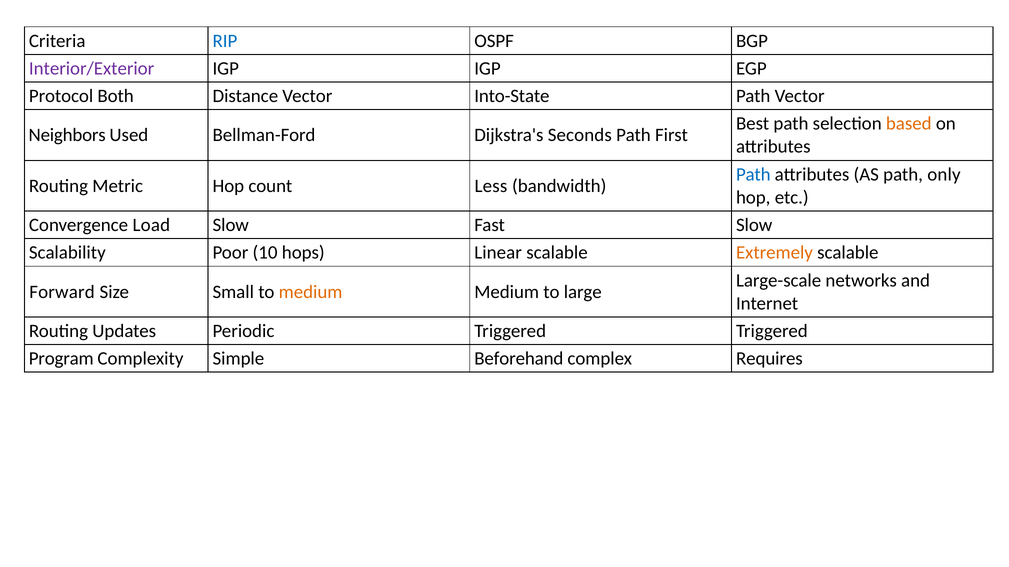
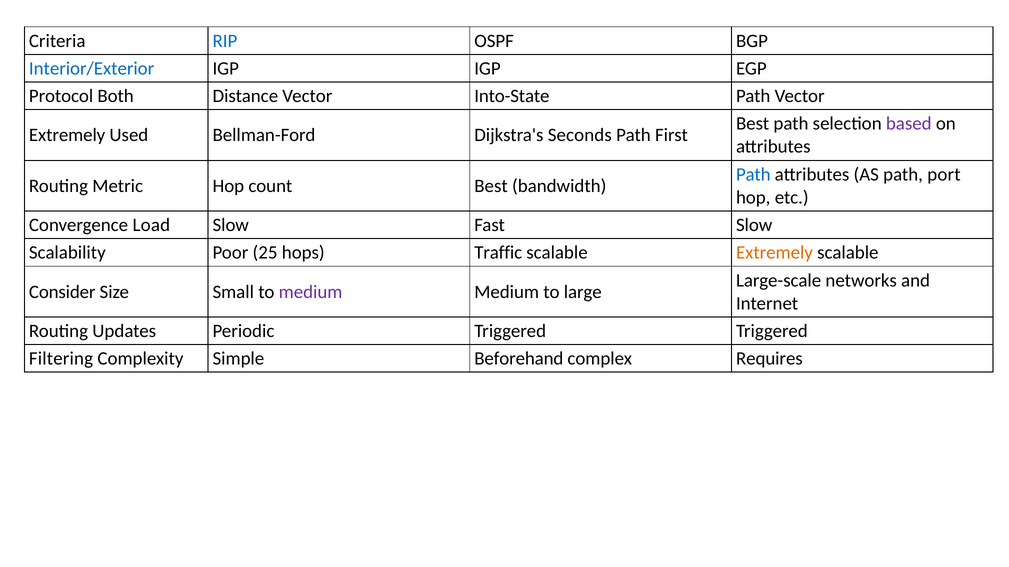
Interior/Exterior colour: purple -> blue
based colour: orange -> purple
Neighbors at (67, 135): Neighbors -> Extremely
only: only -> port
count Less: Less -> Best
10: 10 -> 25
Linear: Linear -> Traffic
Forward: Forward -> Consider
medium at (311, 292) colour: orange -> purple
Program: Program -> Filtering
